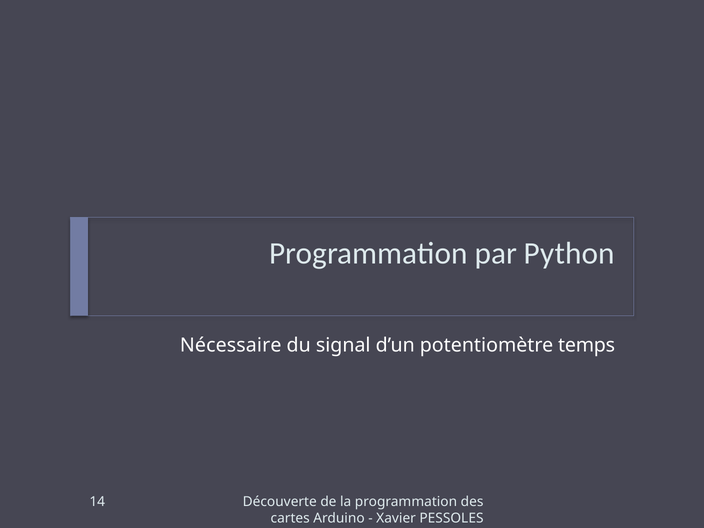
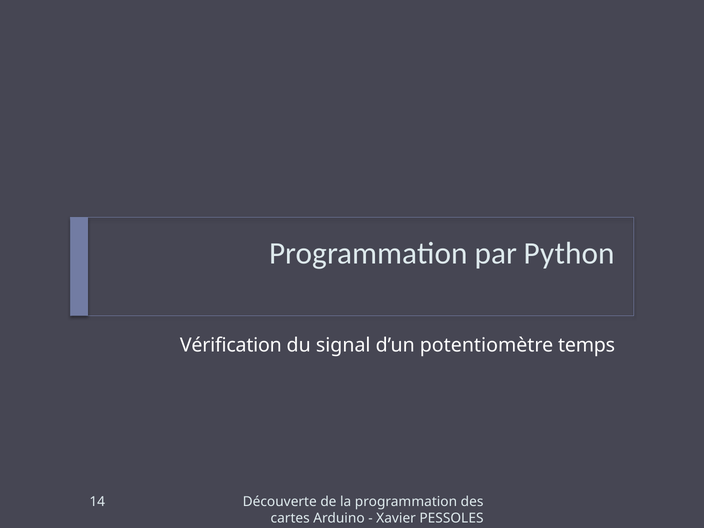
Nécessaire: Nécessaire -> Vérification
